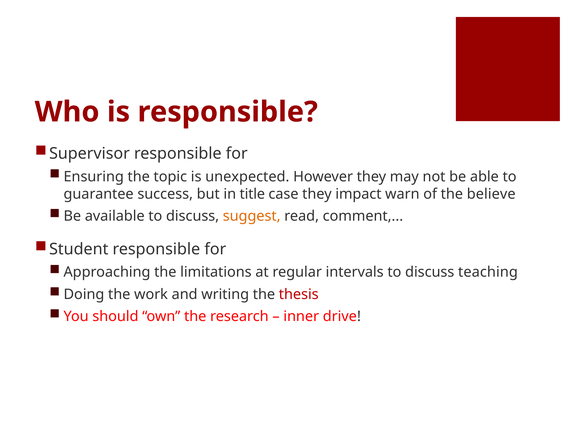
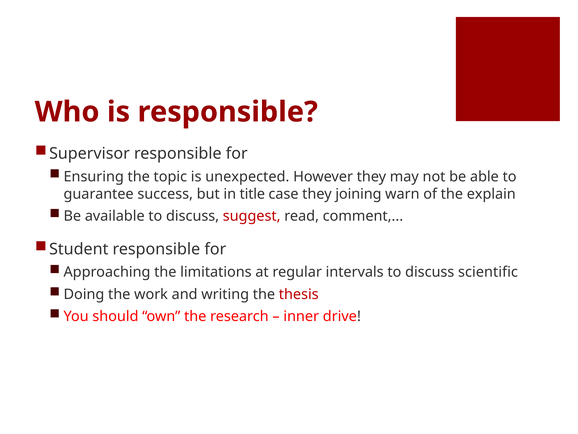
impact: impact -> joining
believe: believe -> explain
suggest colour: orange -> red
teaching: teaching -> scientific
